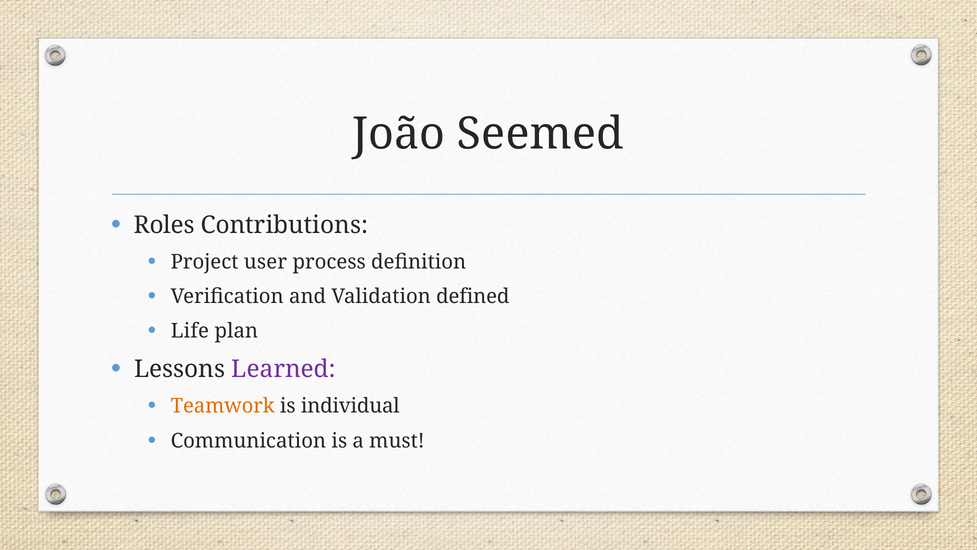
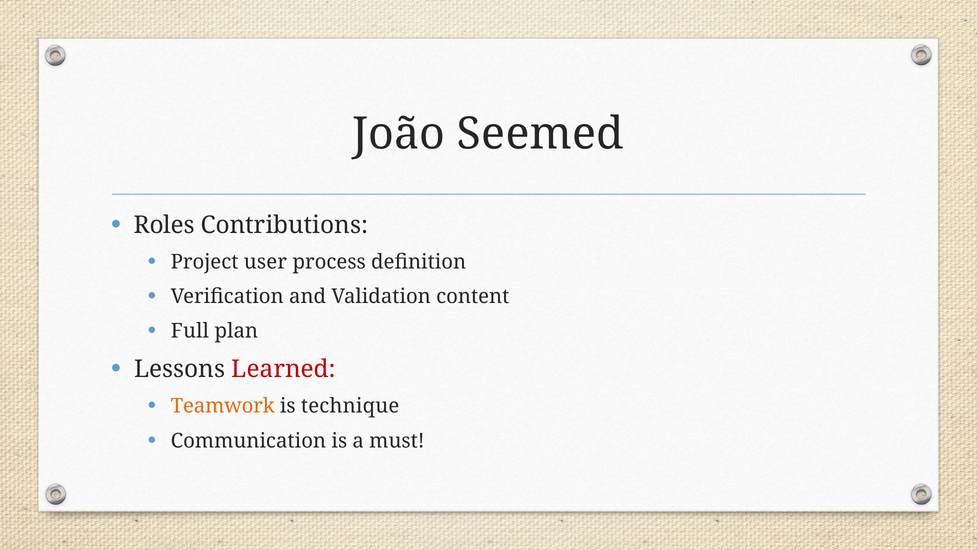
defined: defined -> content
Life: Life -> Full
Learned colour: purple -> red
individual: individual -> technique
